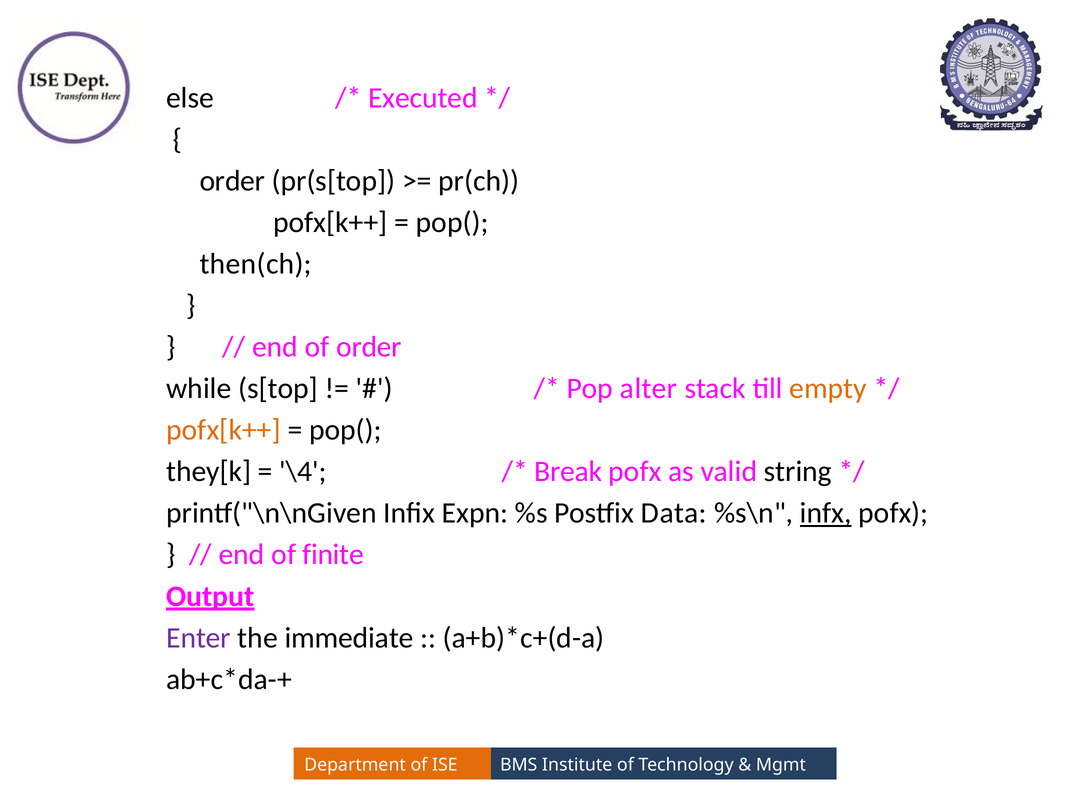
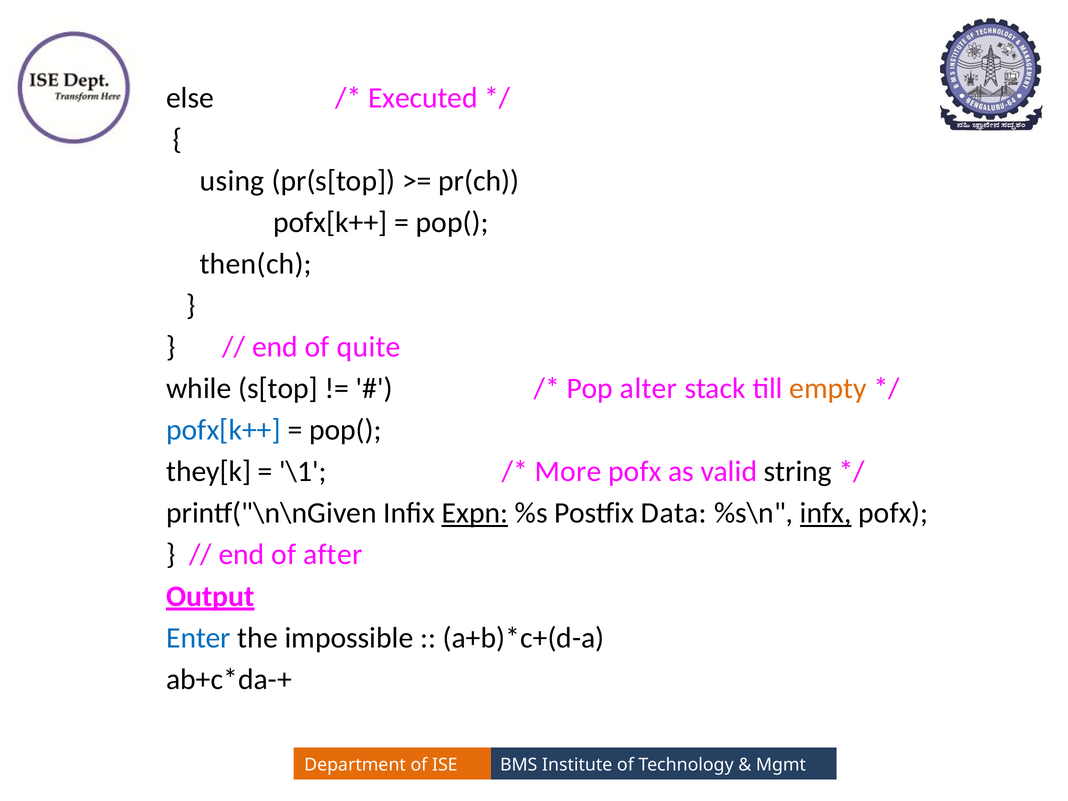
order at (232, 181): order -> using
of order: order -> quite
pofx[k++ at (223, 430) colour: orange -> blue
\4: \4 -> \1
Break: Break -> More
Expn underline: none -> present
finite: finite -> after
Enter colour: purple -> blue
immediate: immediate -> impossible
